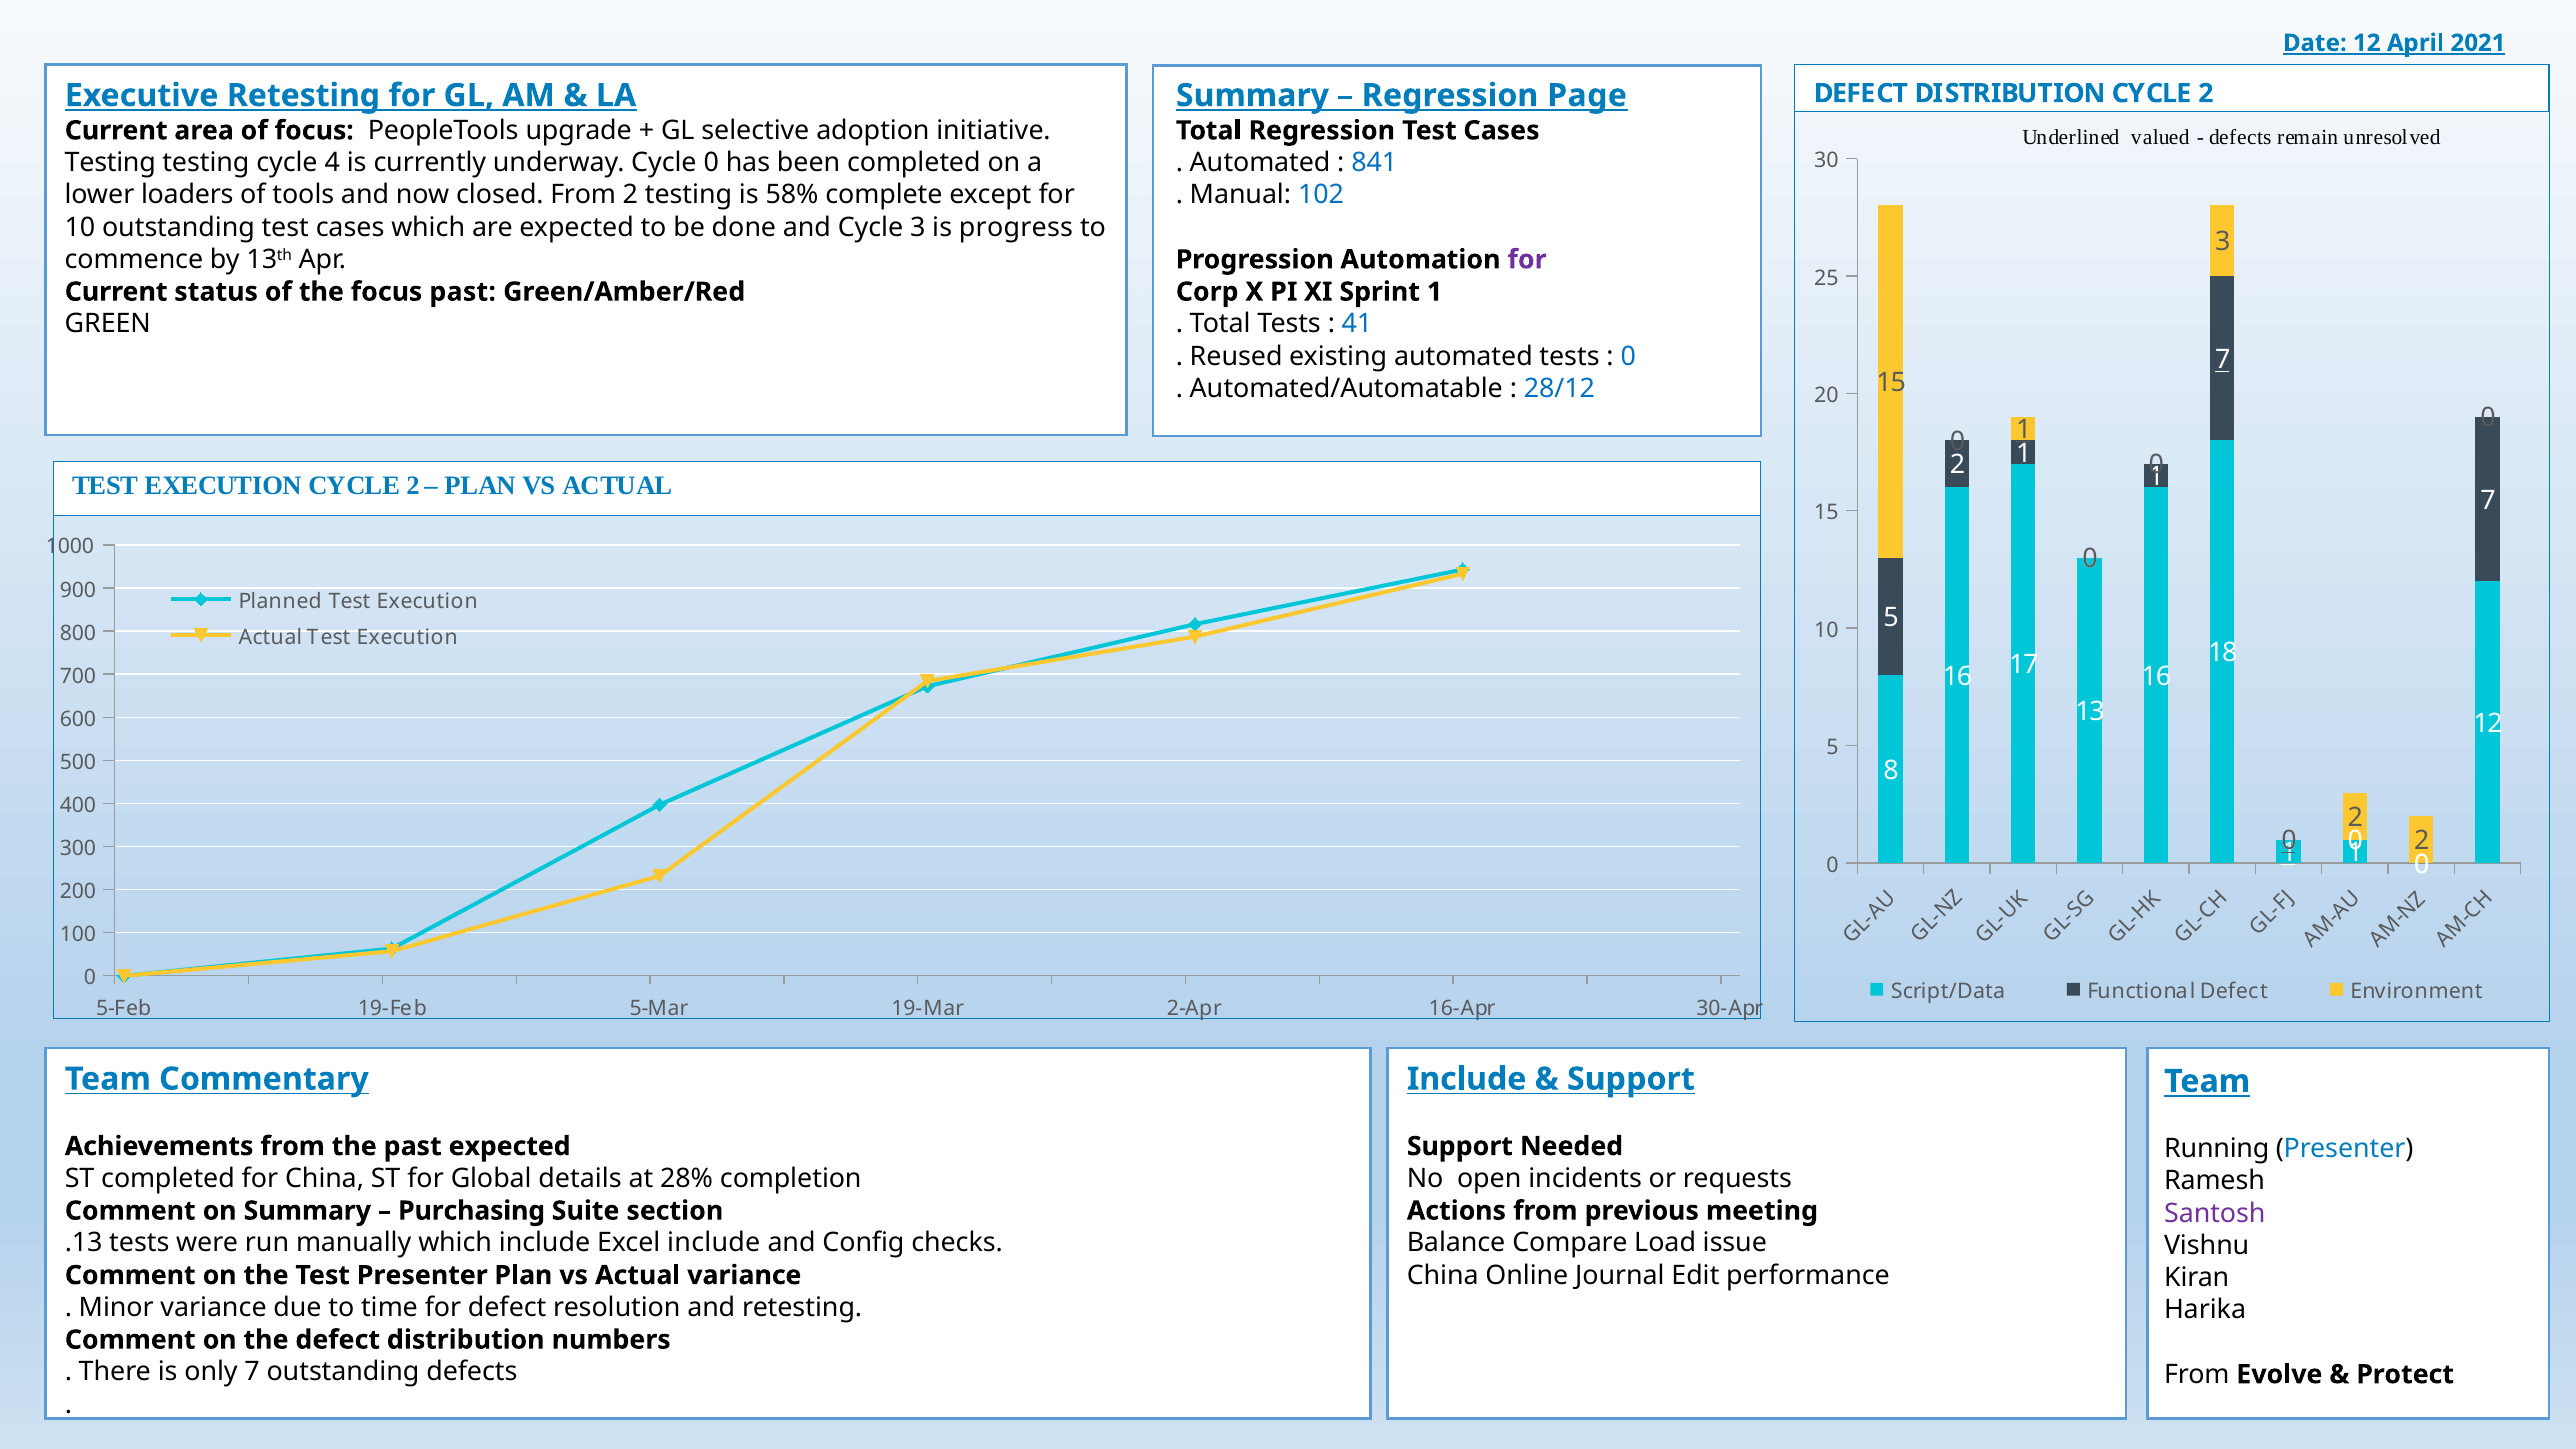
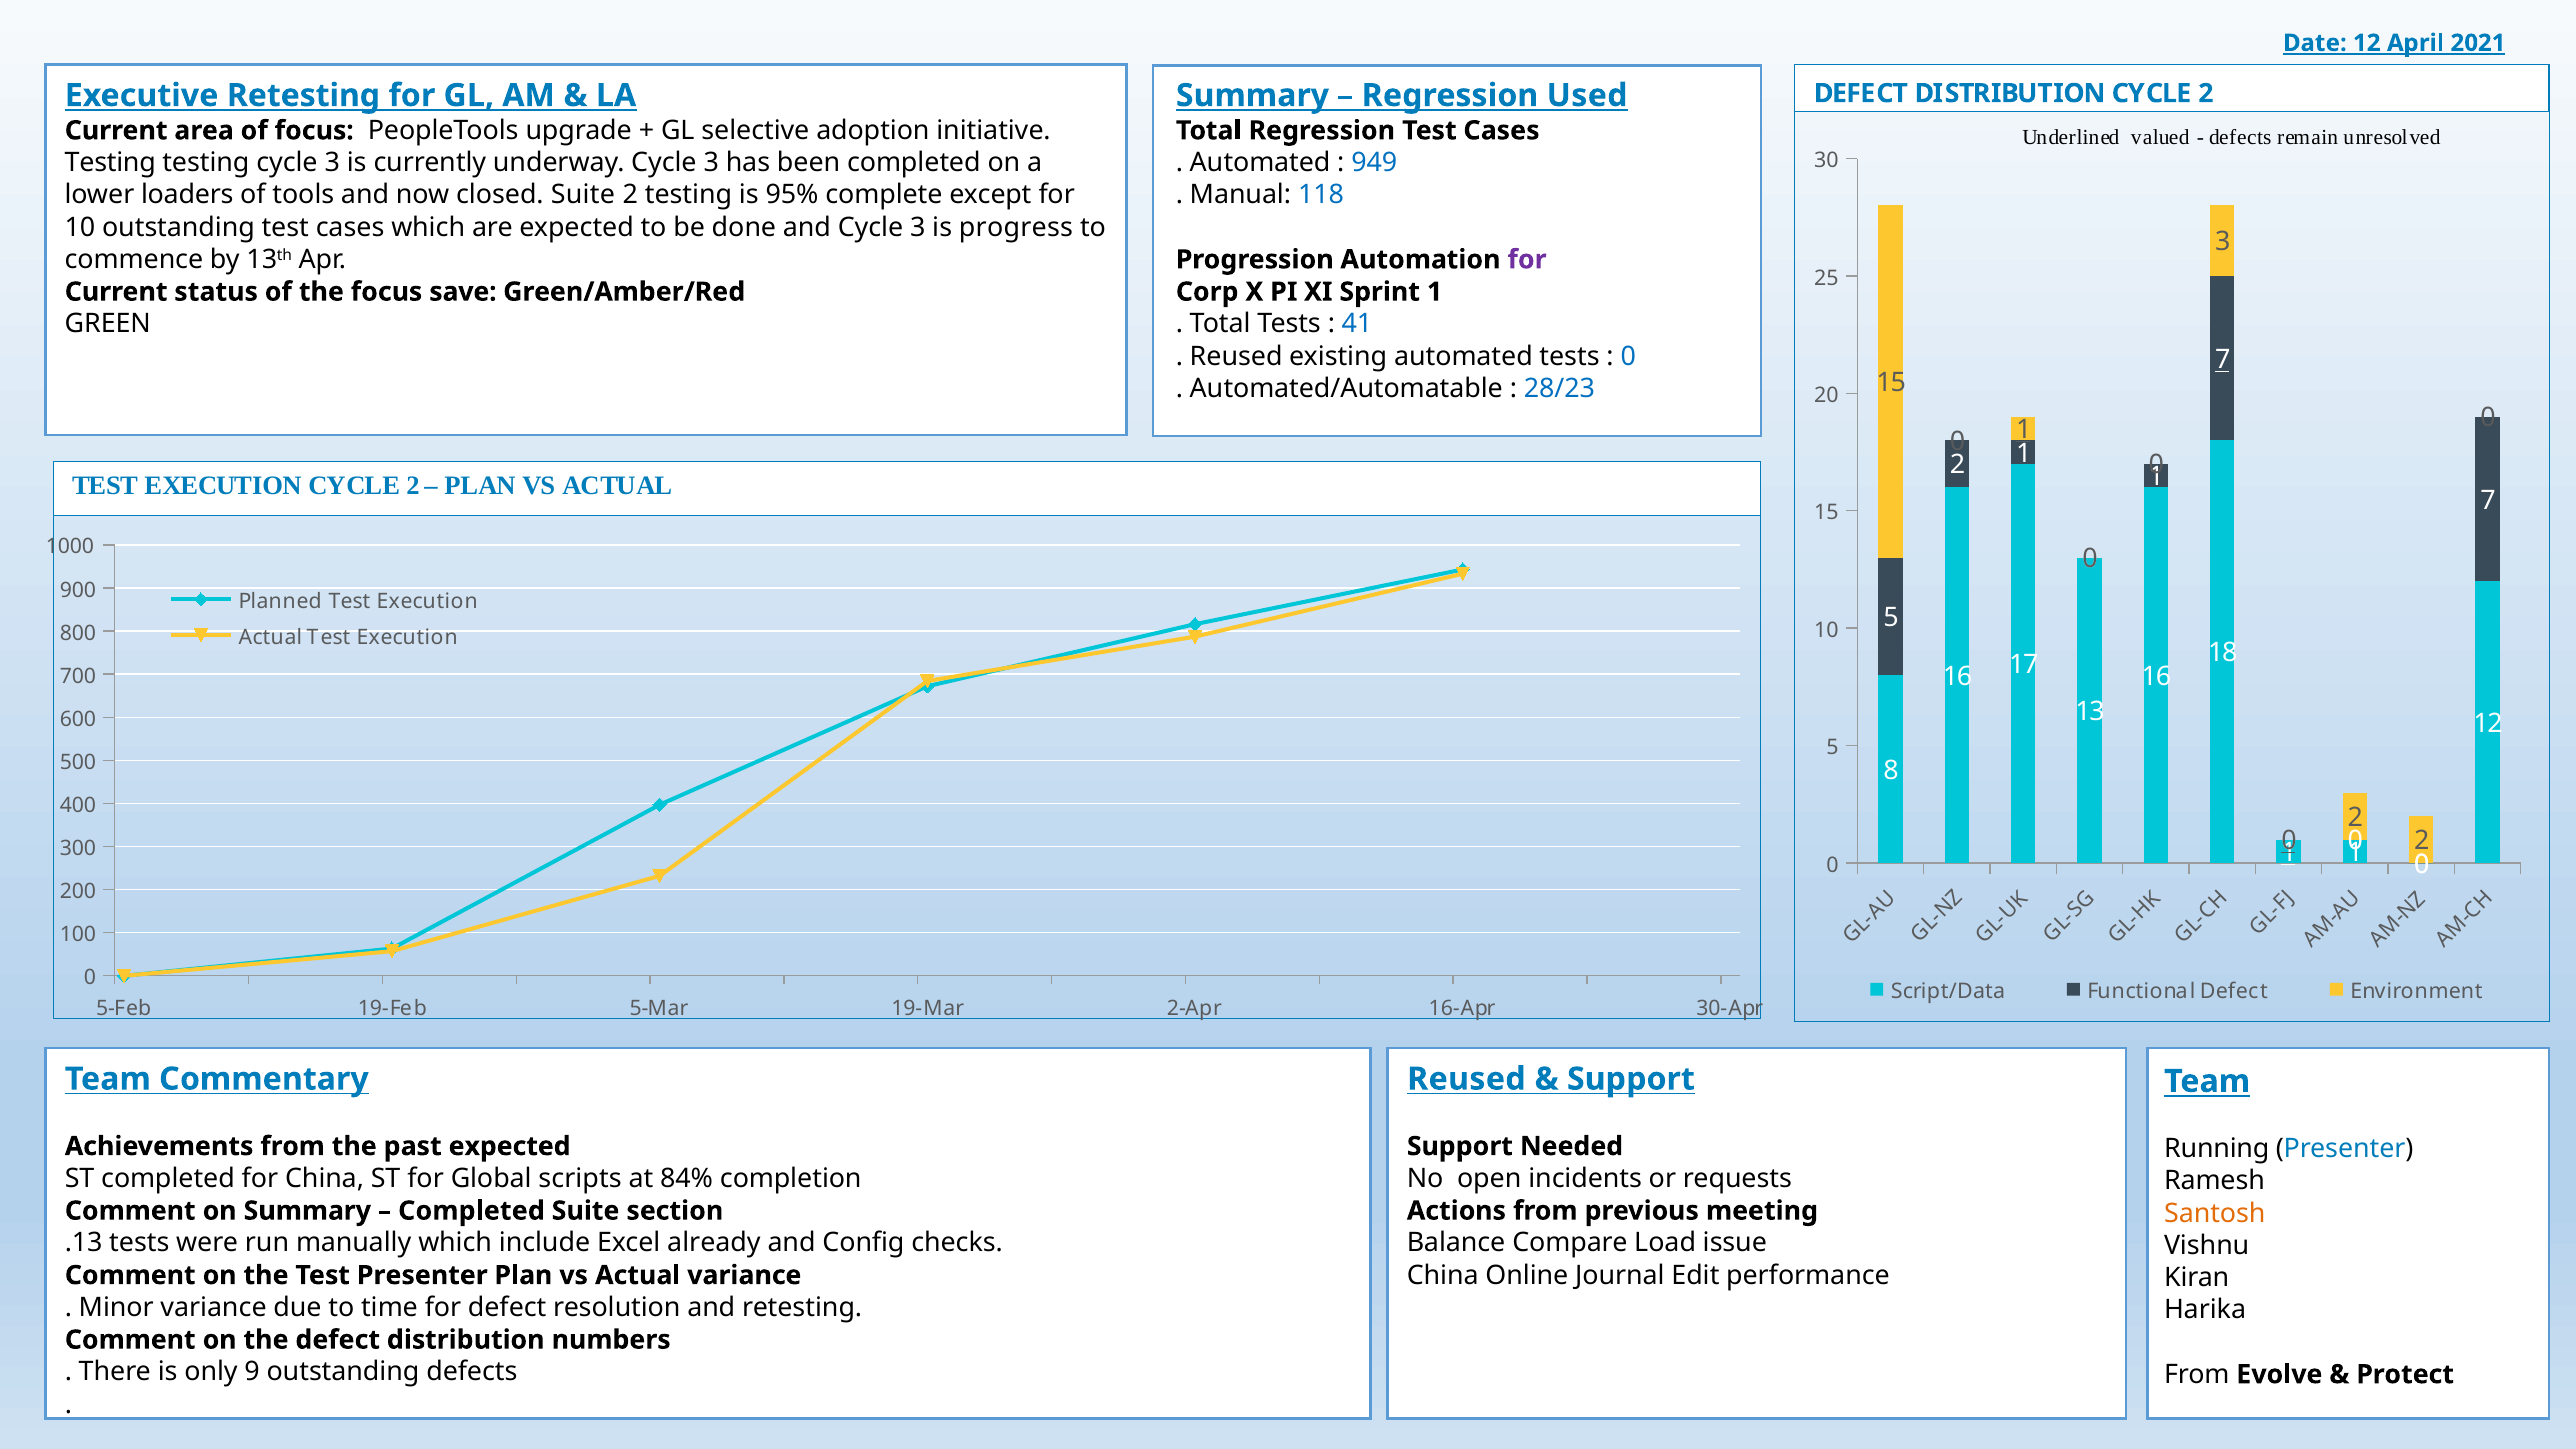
Page: Page -> Used
testing cycle 4: 4 -> 3
underway Cycle 0: 0 -> 3
841: 841 -> 949
closed From: From -> Suite
58%: 58% -> 95%
102: 102 -> 118
focus past: past -> save
28/12: 28/12 -> 28/23
Include at (1467, 1079): Include -> Reused
details: details -> scripts
28%: 28% -> 84%
Santosh colour: purple -> orange
Purchasing at (472, 1211): Purchasing -> Completed
Excel include: include -> already
only 7: 7 -> 9
